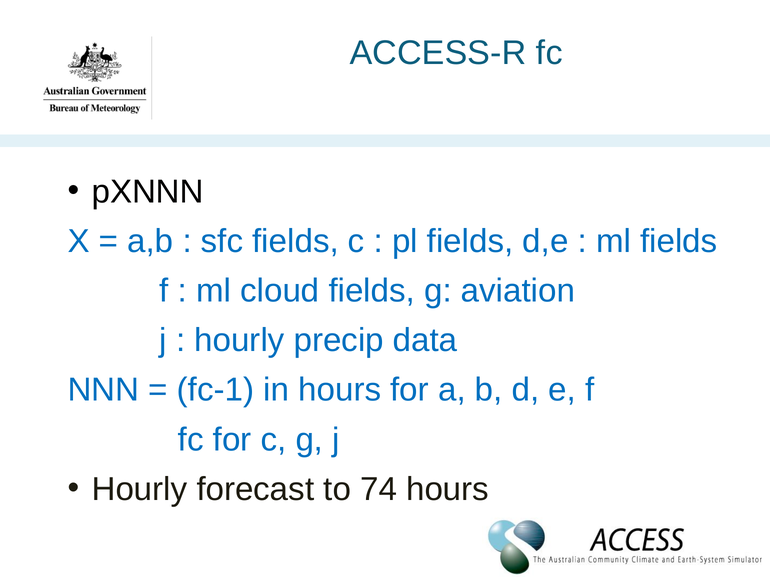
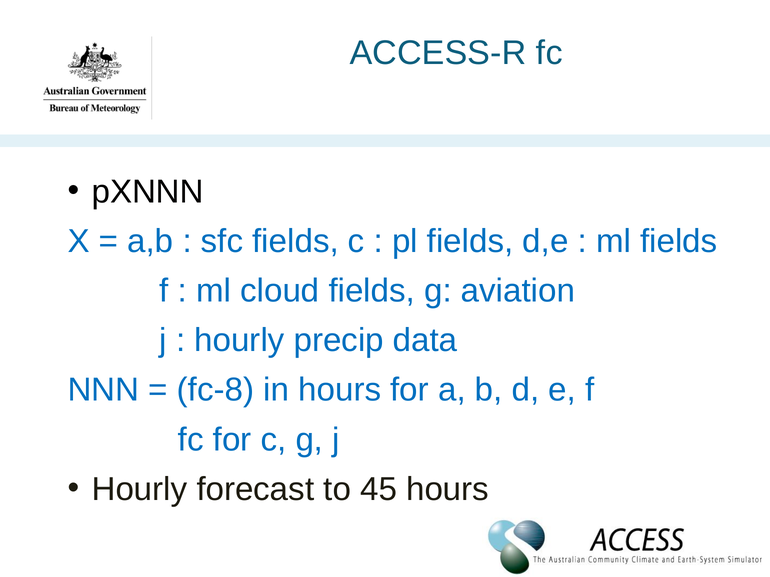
fc-1: fc-1 -> fc-8
74: 74 -> 45
